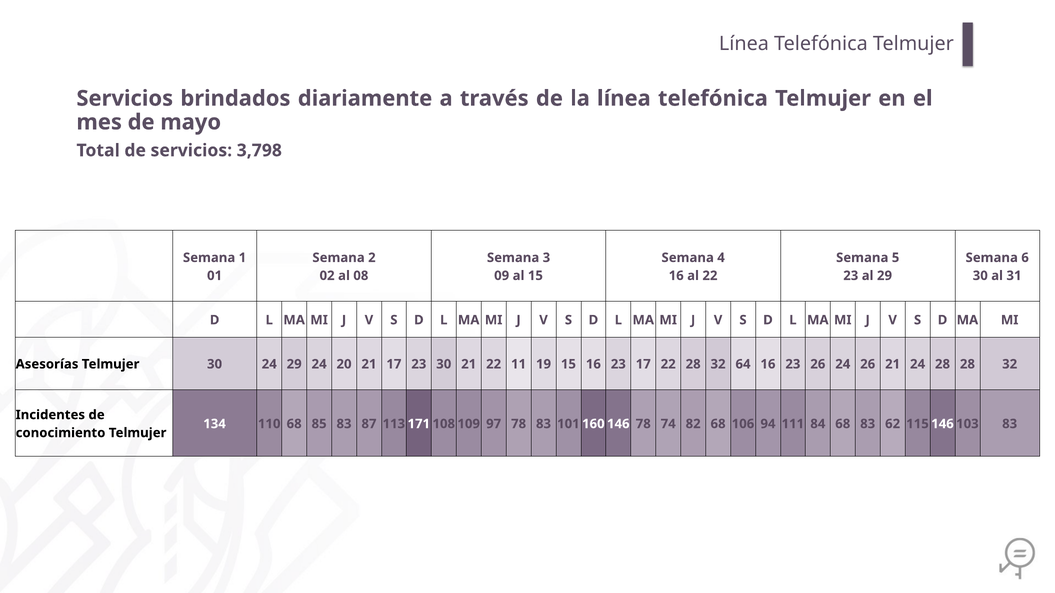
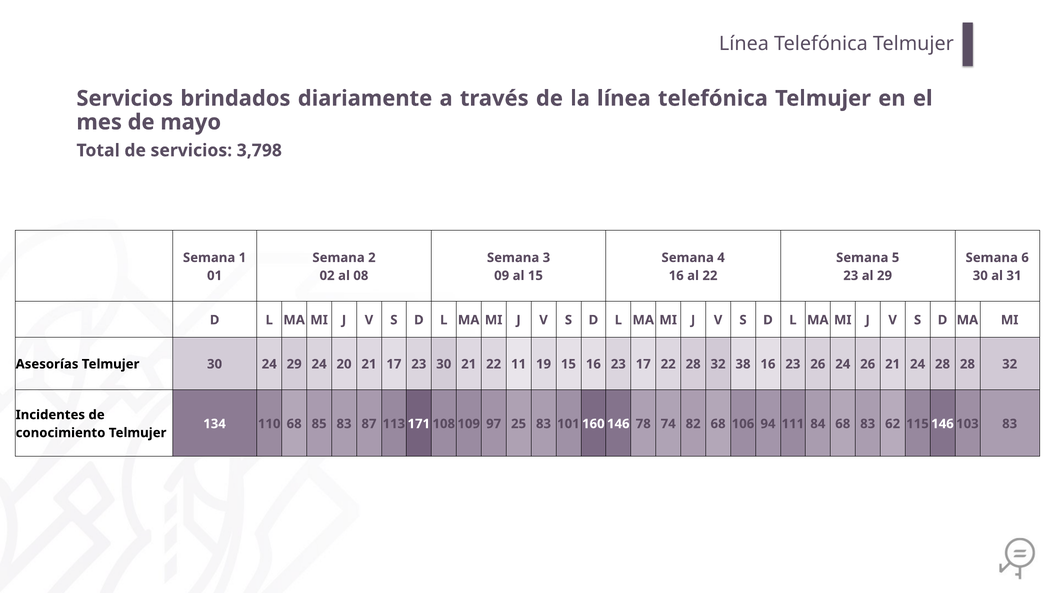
64: 64 -> 38
97 78: 78 -> 25
